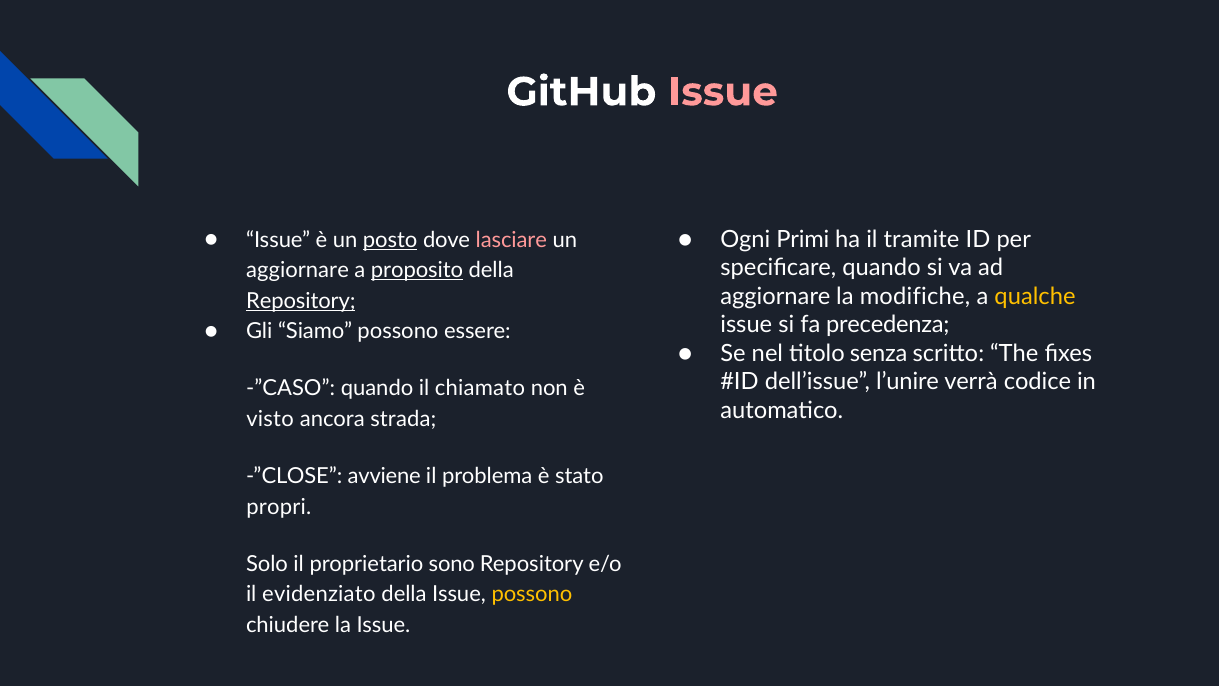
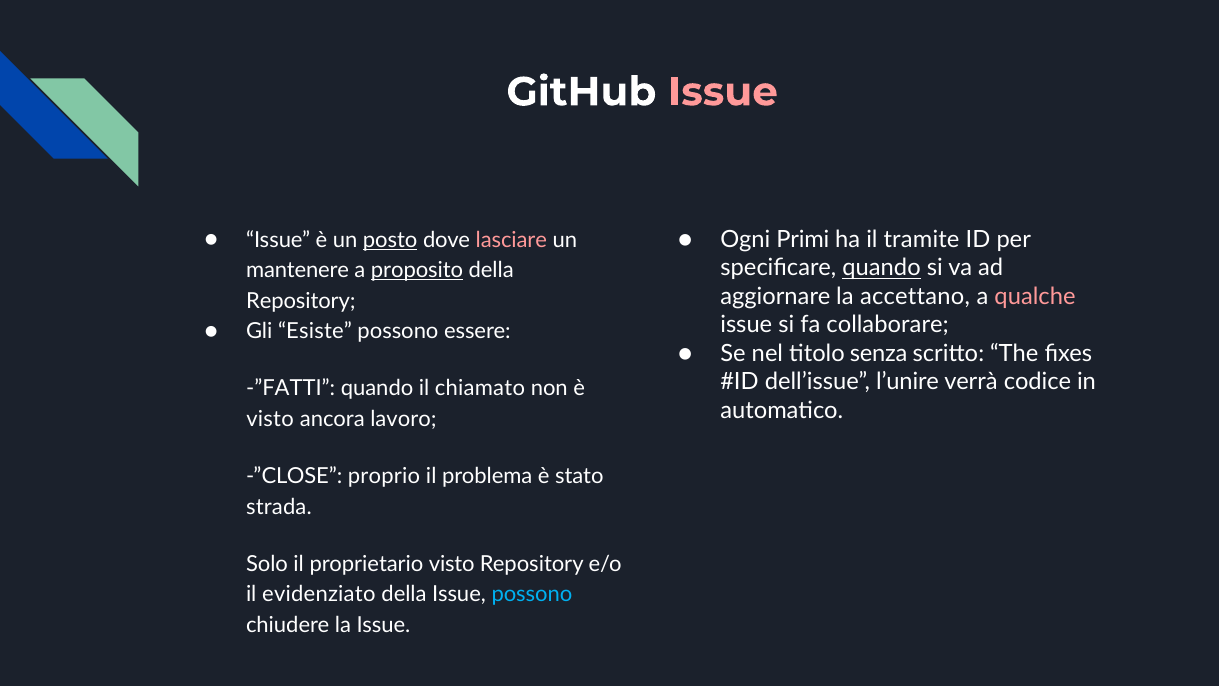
quando at (882, 268) underline: none -> present
aggiornare at (297, 270): aggiornare -> mantenere
modifiche: modifiche -> accettano
qualche colour: yellow -> pink
Repository at (301, 301) underline: present -> none
precedenza: precedenza -> collaborare
Siamo: Siamo -> Esiste
-”CASO: -”CASO -> -”FATTI
strada: strada -> lavoro
avviene: avviene -> proprio
propri: propri -> strada
proprietario sono: sono -> visto
possono at (532, 594) colour: yellow -> light blue
